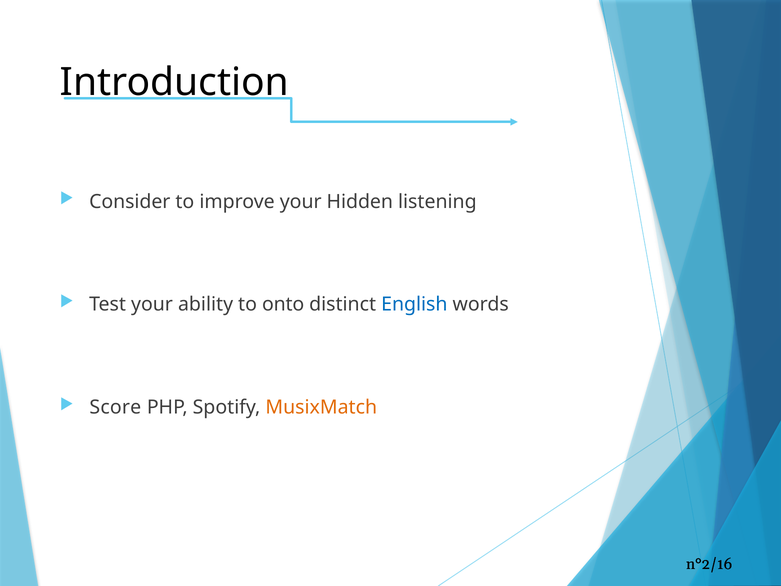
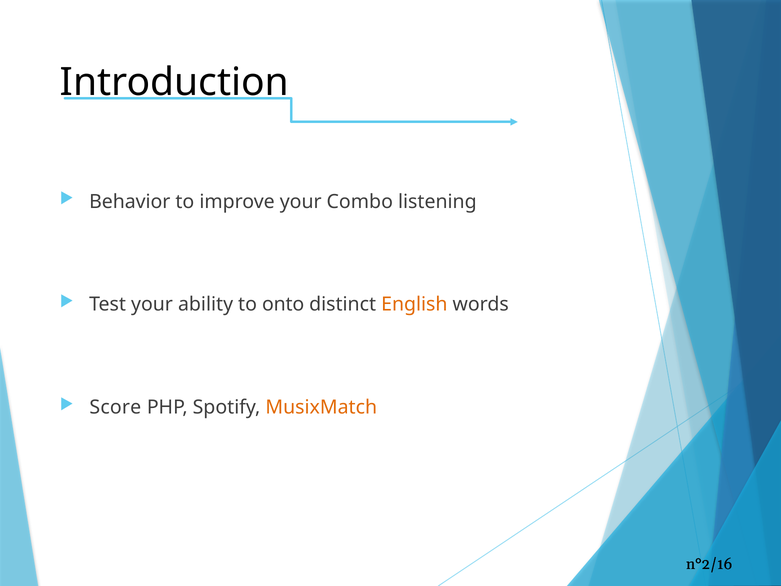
Consider: Consider -> Behavior
Hidden: Hidden -> Combo
English colour: blue -> orange
